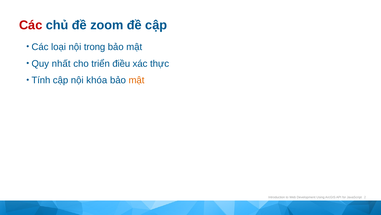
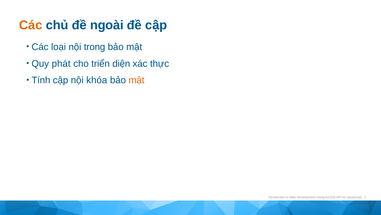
Các at (31, 25) colour: red -> orange
zoom: zoom -> ngoài
nhất: nhất -> phát
điều: điều -> diện
